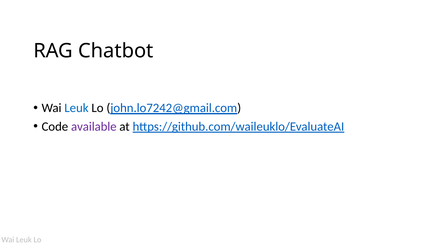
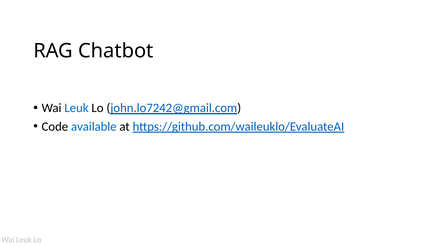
available colour: purple -> blue
